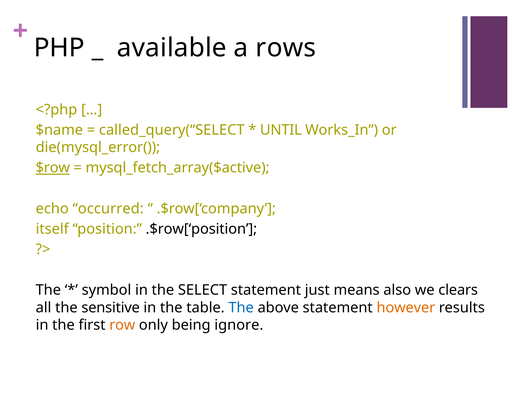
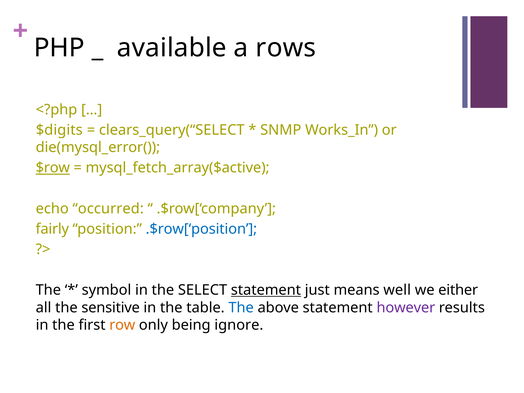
$name: $name -> $digits
called_query(“SELECT: called_query(“SELECT -> clears_query(“SELECT
UNTIL: UNTIL -> SNMP
itself: itself -> fairly
.$row[‘position colour: black -> blue
statement at (266, 290) underline: none -> present
also: also -> well
clears: clears -> either
however colour: orange -> purple
